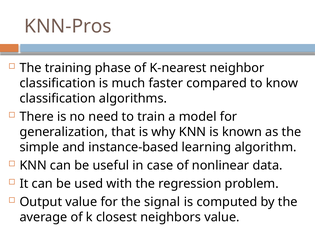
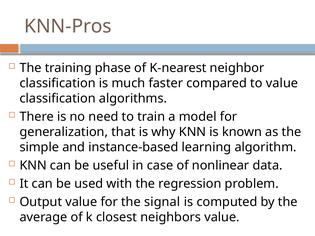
to know: know -> value
